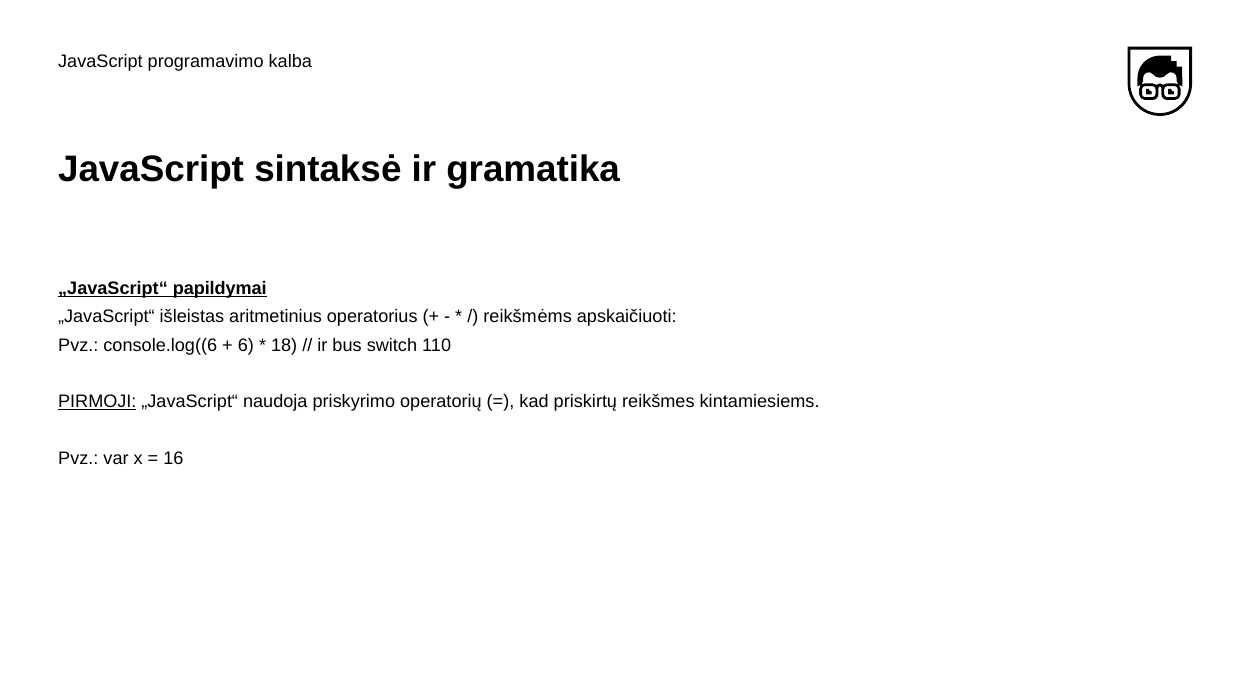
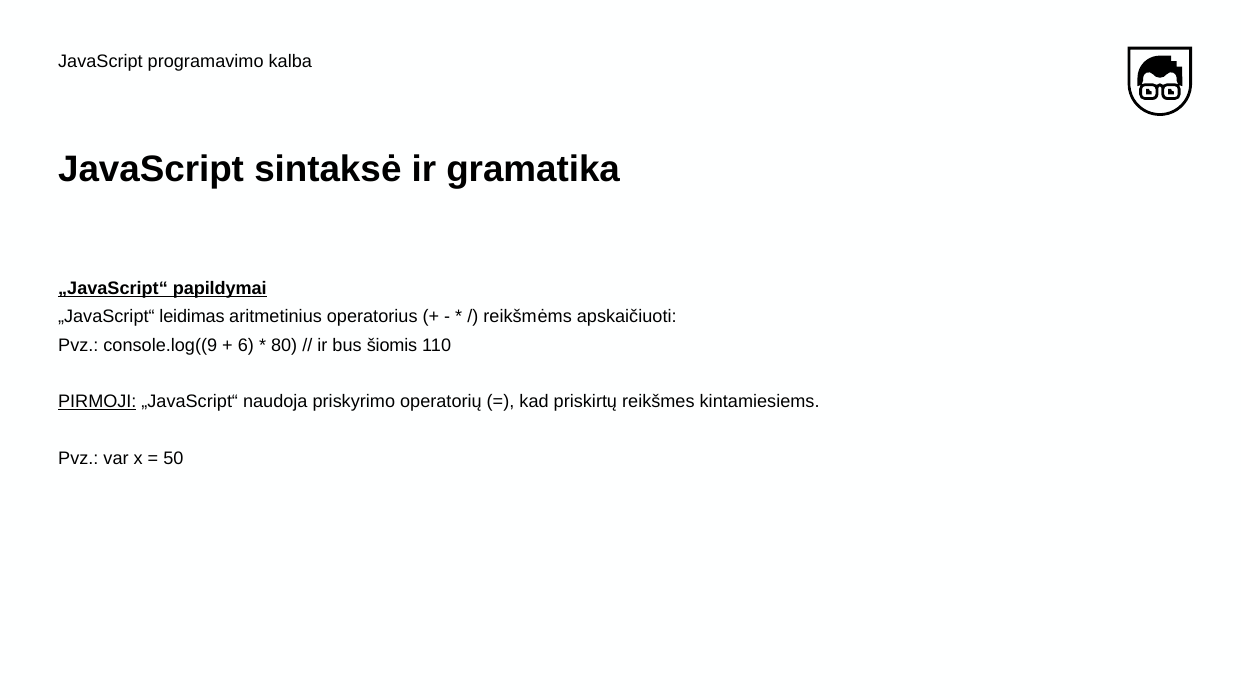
išleistas: išleistas -> leidimas
console.log((6: console.log((6 -> console.log((9
18: 18 -> 80
switch: switch -> šiomis
16: 16 -> 50
